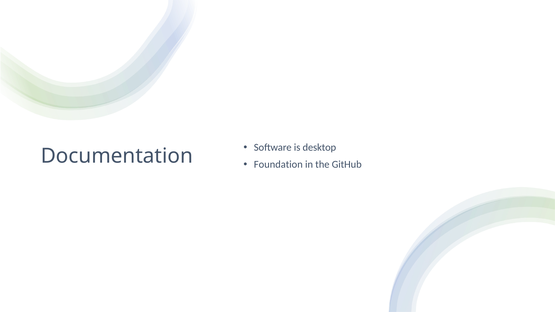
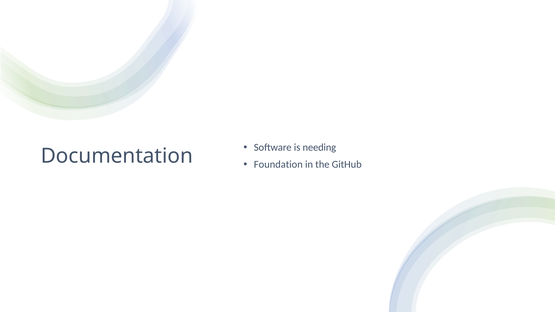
desktop: desktop -> needing
